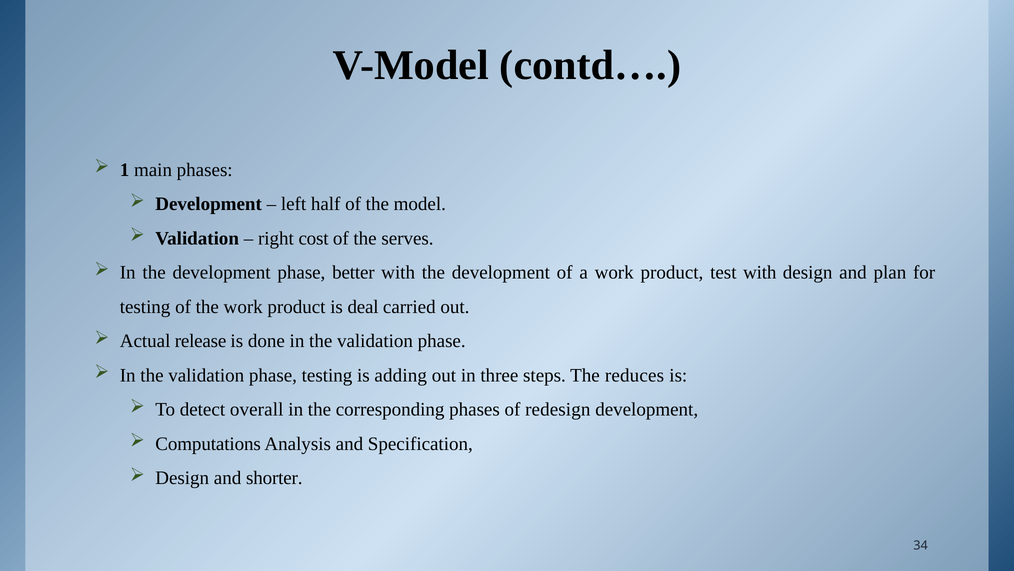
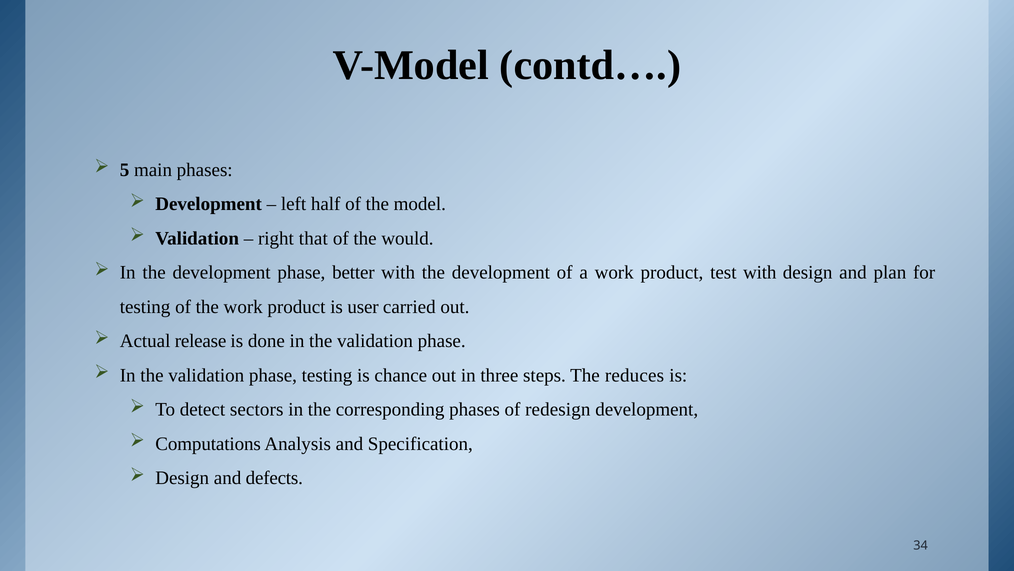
1: 1 -> 5
cost: cost -> that
serves: serves -> would
deal: deal -> user
adding: adding -> chance
overall: overall -> sectors
shorter: shorter -> defects
